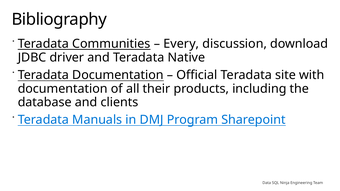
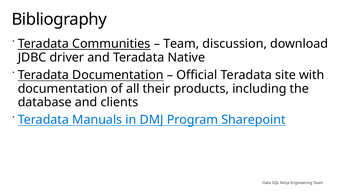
Every at (181, 44): Every -> Team
